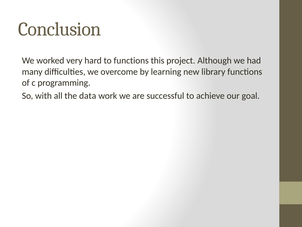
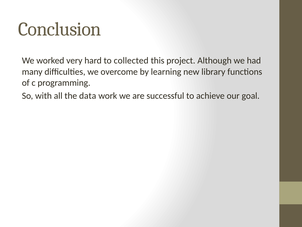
to functions: functions -> collected
